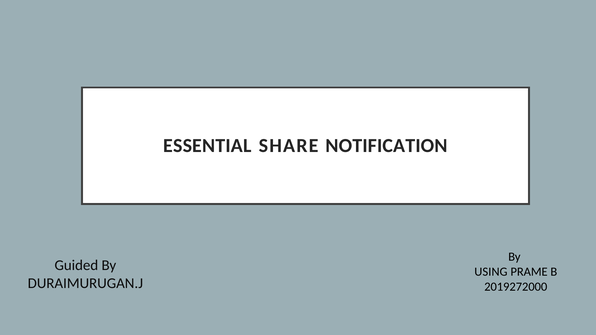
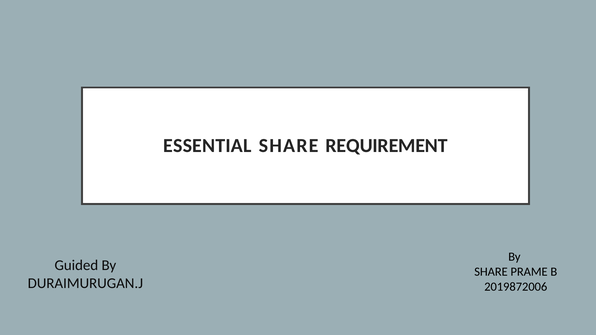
NOTIFICATION: NOTIFICATION -> REQUIREMENT
USING at (491, 272): USING -> SHARE
2019272000: 2019272000 -> 2019872006
